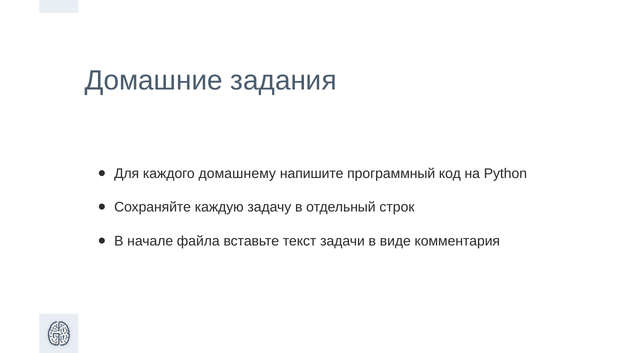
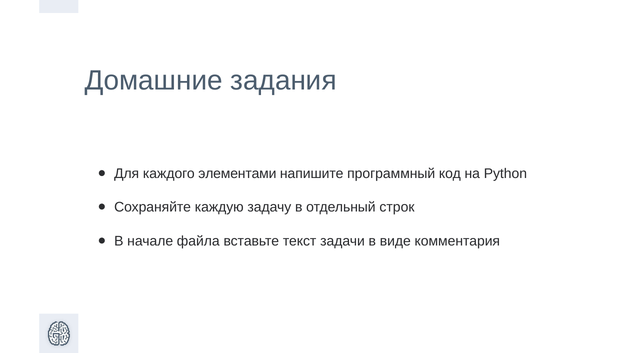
домашнему: домашнему -> элементами
